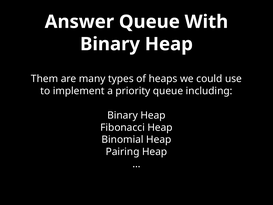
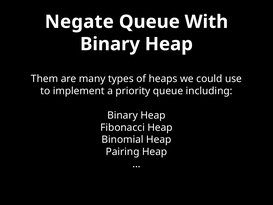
Answer: Answer -> Negate
